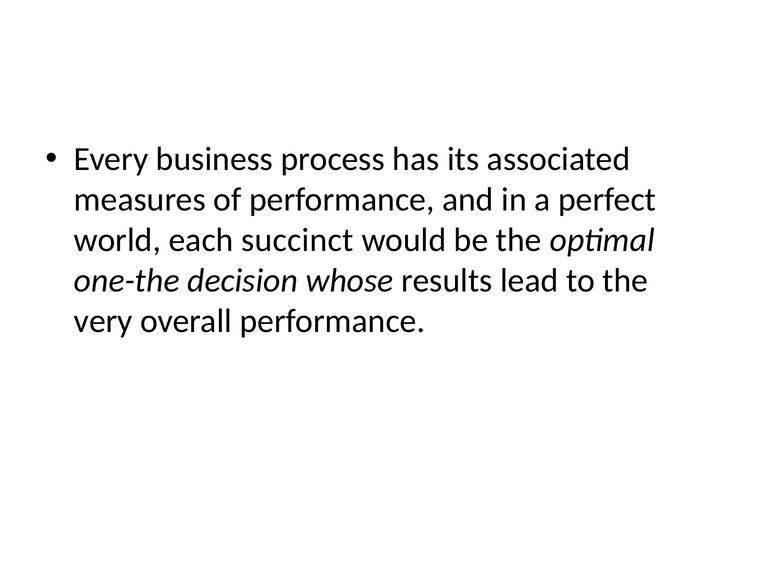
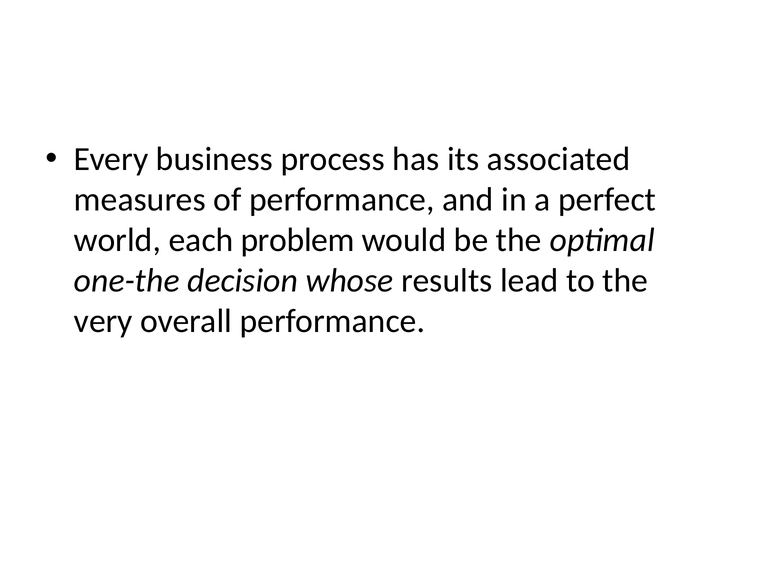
succinct: succinct -> problem
